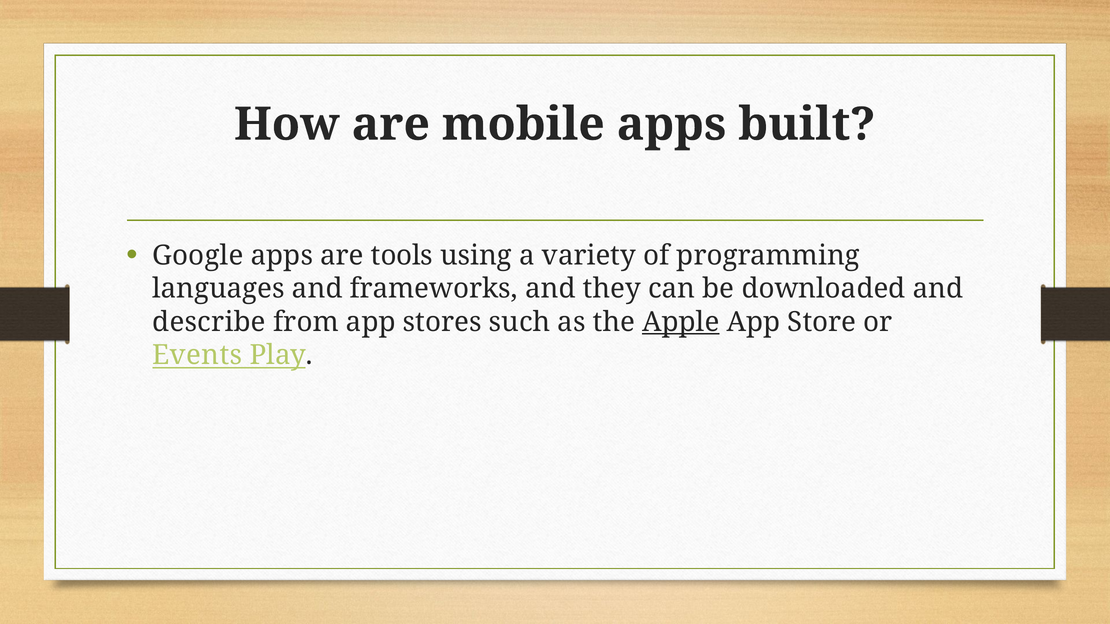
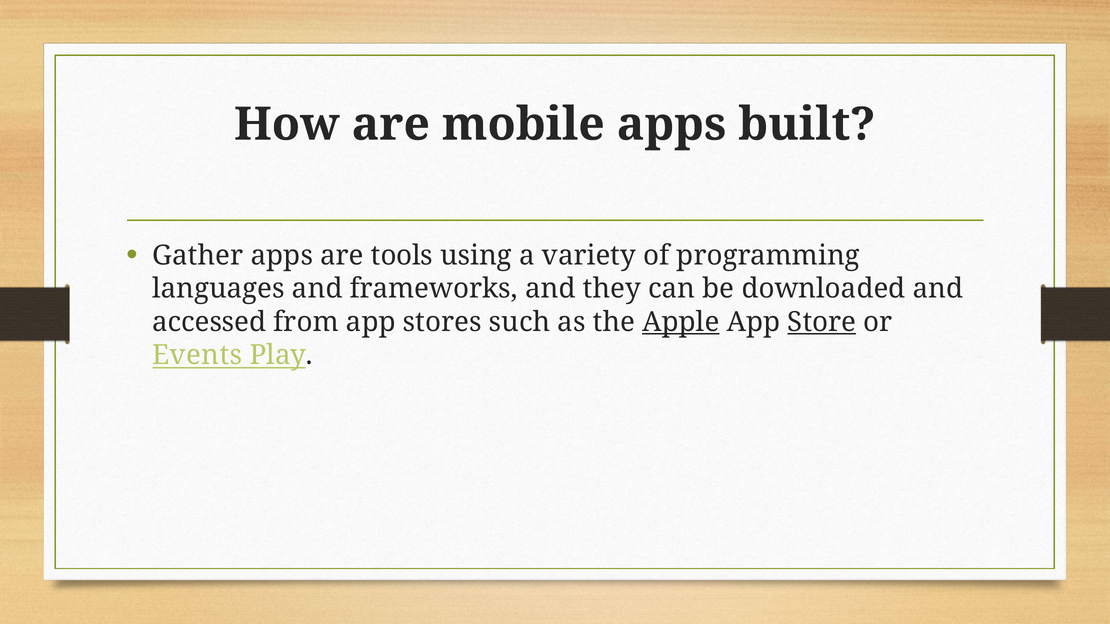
Google: Google -> Gather
describe: describe -> accessed
Store underline: none -> present
